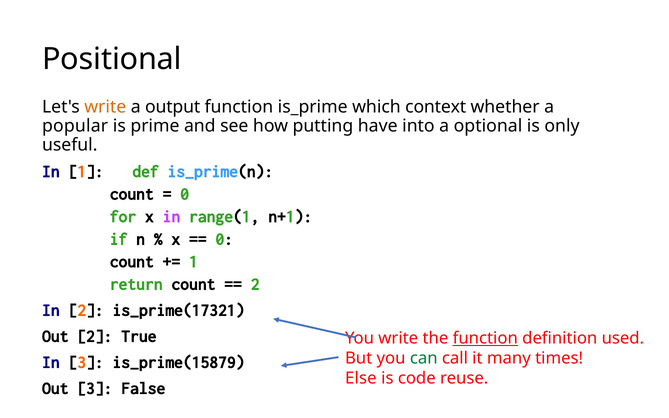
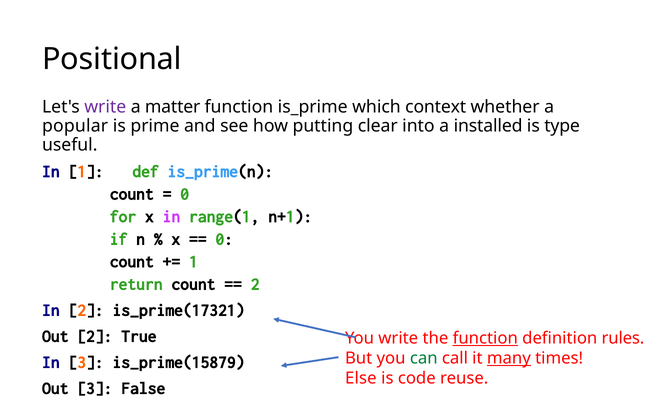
write at (105, 107) colour: orange -> purple
output: output -> matter
have: have -> clear
optional: optional -> installed
only: only -> type
used: used -> rules
many underline: none -> present
